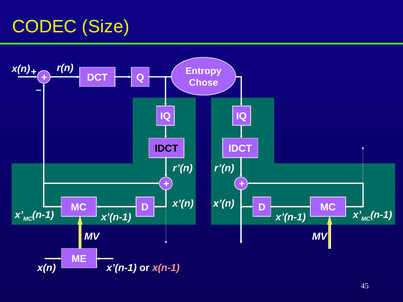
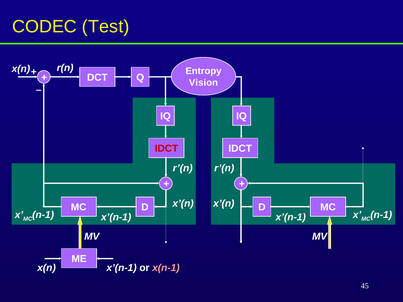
Size: Size -> Test
Chose: Chose -> Vision
IDCT at (166, 149) colour: black -> red
